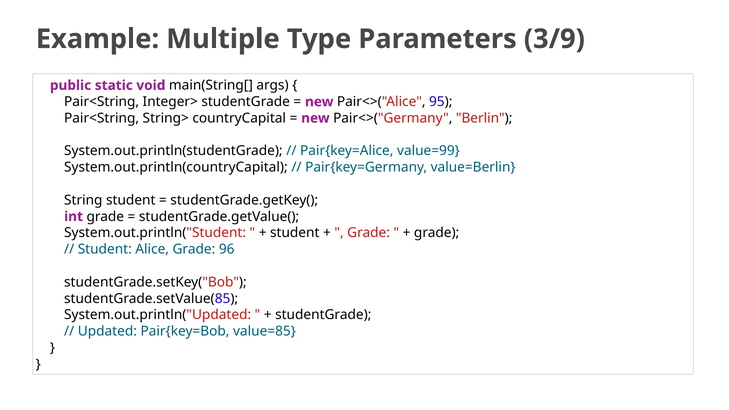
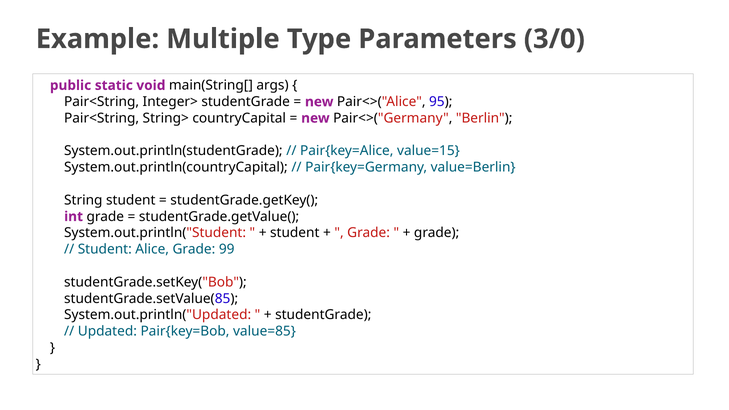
3/9: 3/9 -> 3/0
value=99: value=99 -> value=15
96: 96 -> 99
